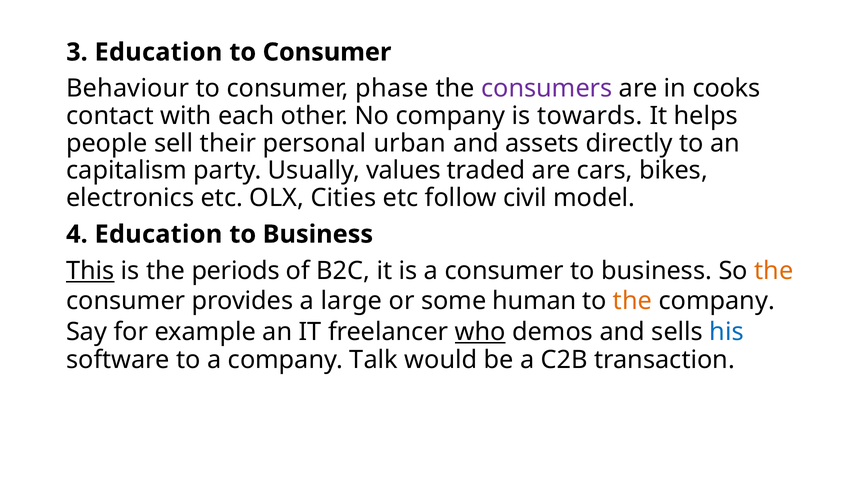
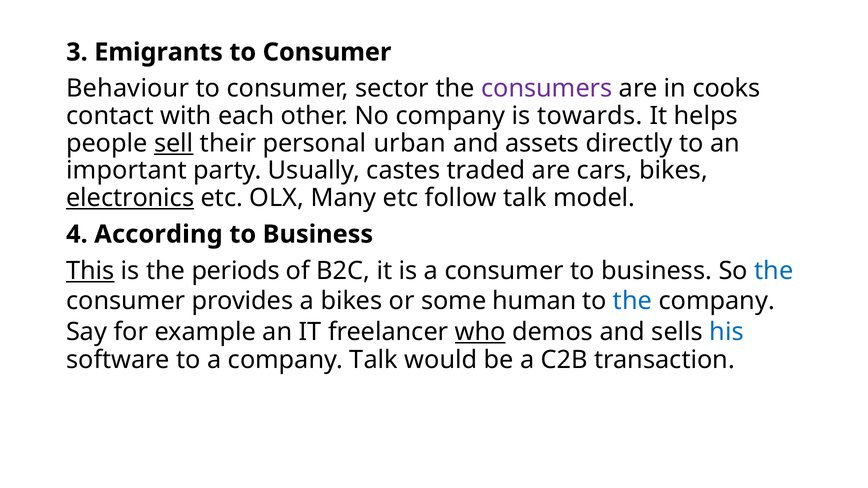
3 Education: Education -> Emigrants
phase: phase -> sector
sell underline: none -> present
capitalism: capitalism -> important
values: values -> castes
electronics underline: none -> present
Cities: Cities -> Many
follow civil: civil -> talk
4 Education: Education -> According
the at (774, 271) colour: orange -> blue
a large: large -> bikes
the at (632, 301) colour: orange -> blue
